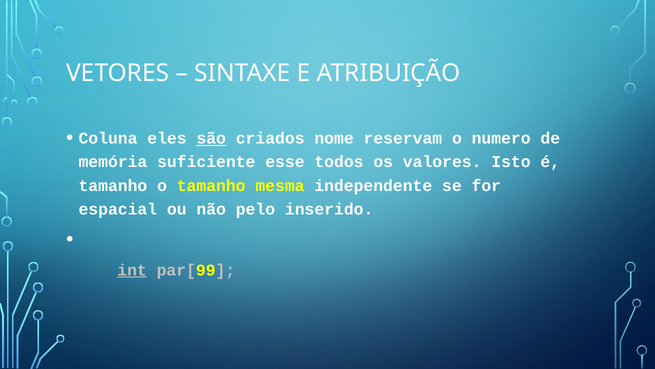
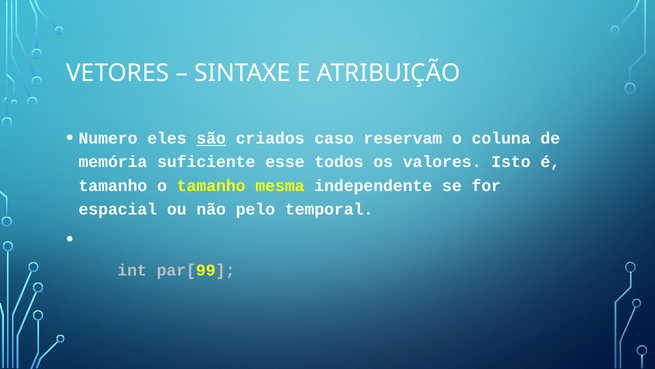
Coluna: Coluna -> Numero
nome: nome -> caso
numero: numero -> coluna
inserido: inserido -> temporal
int underline: present -> none
